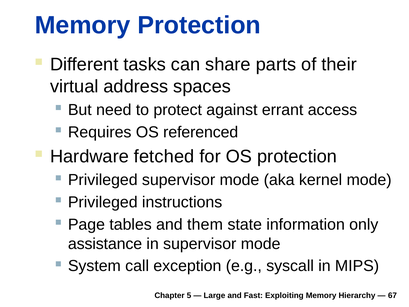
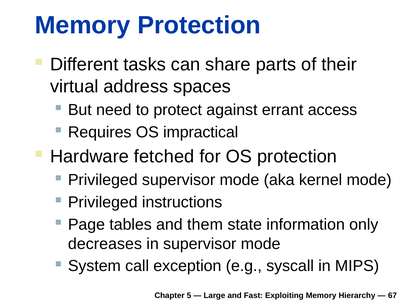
referenced: referenced -> impractical
assistance: assistance -> decreases
